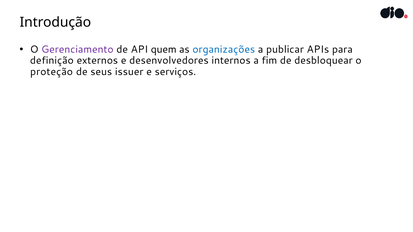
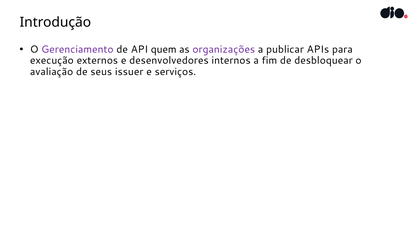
organizações colour: blue -> purple
definição: definição -> execução
proteção: proteção -> avaliação
